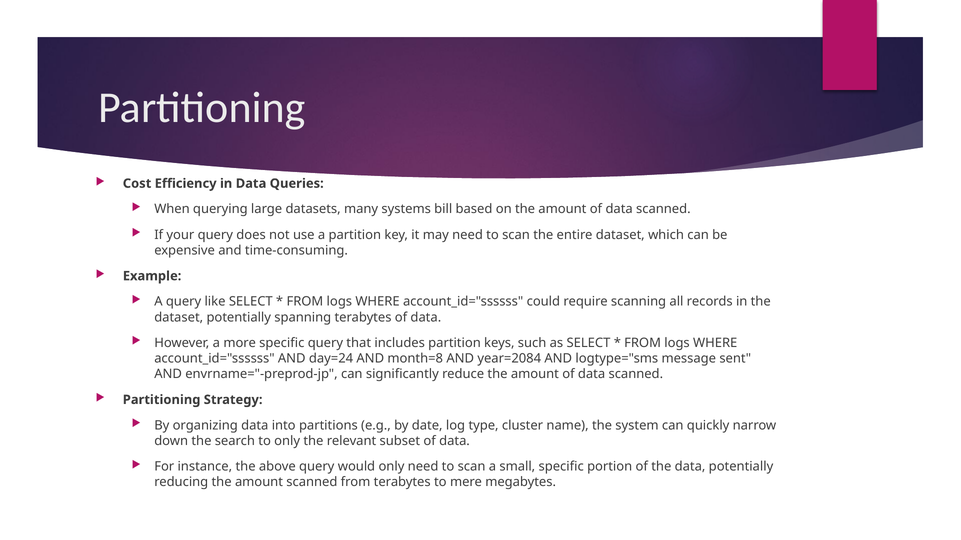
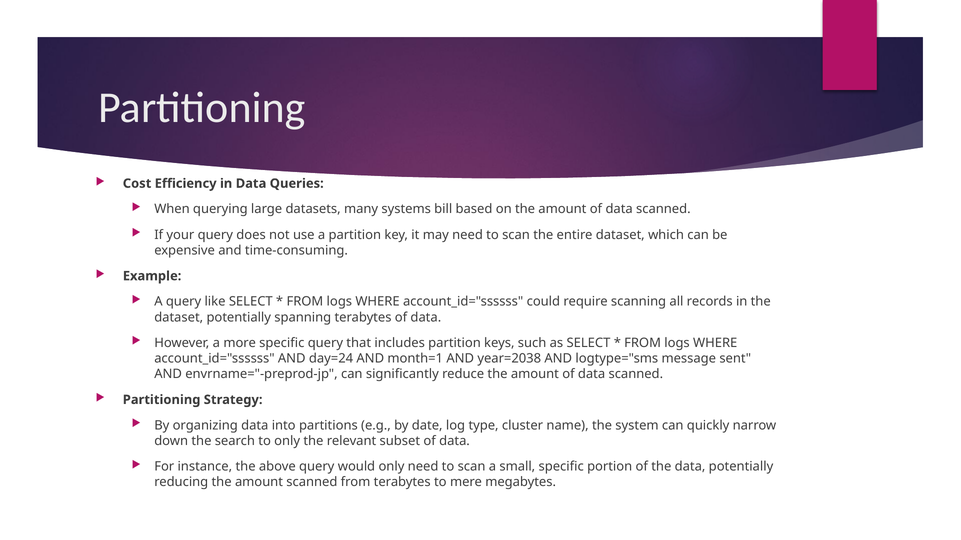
month=8: month=8 -> month=1
year=2084: year=2084 -> year=2038
